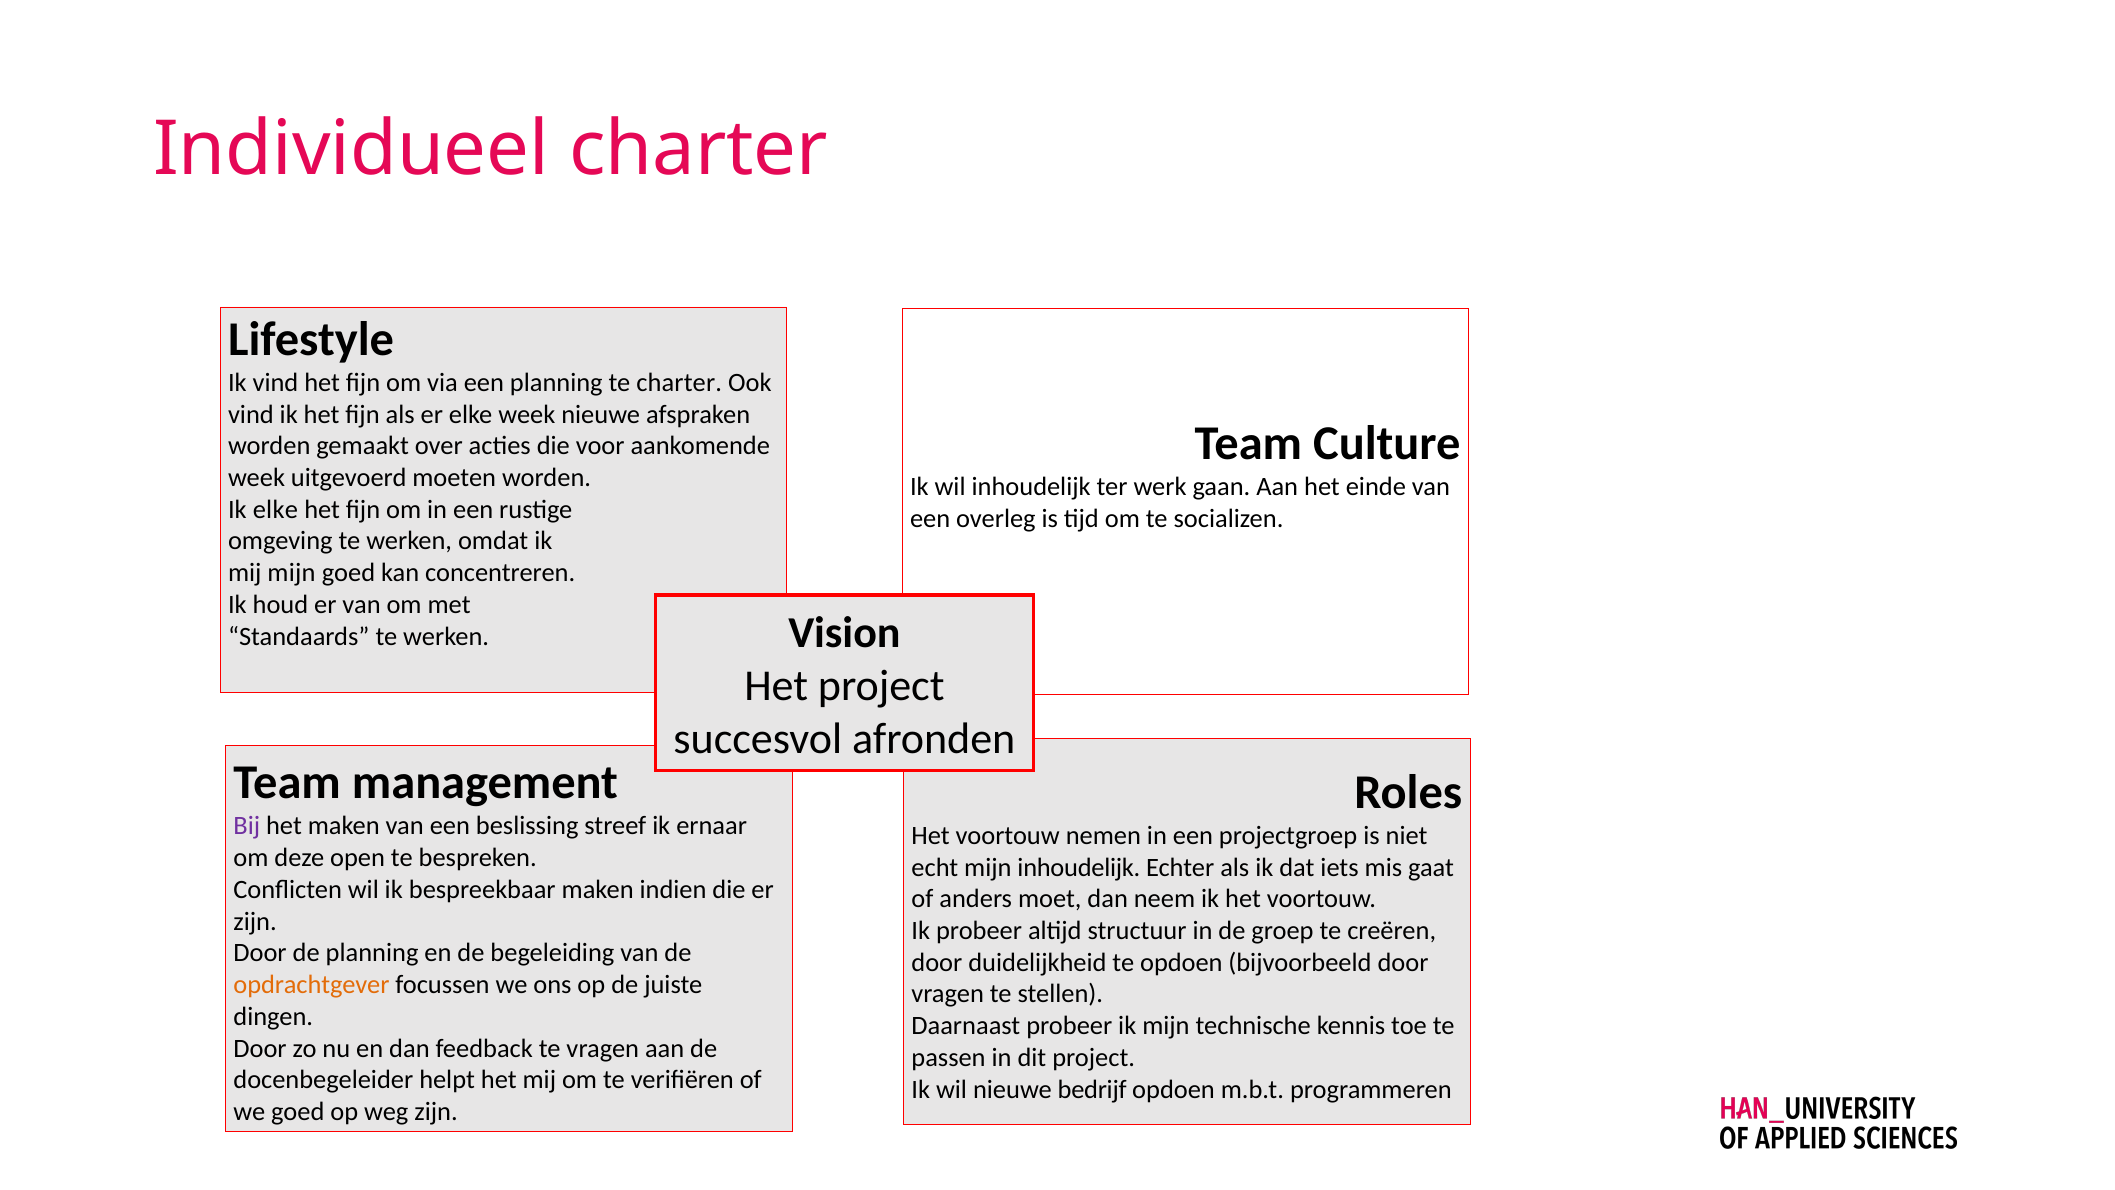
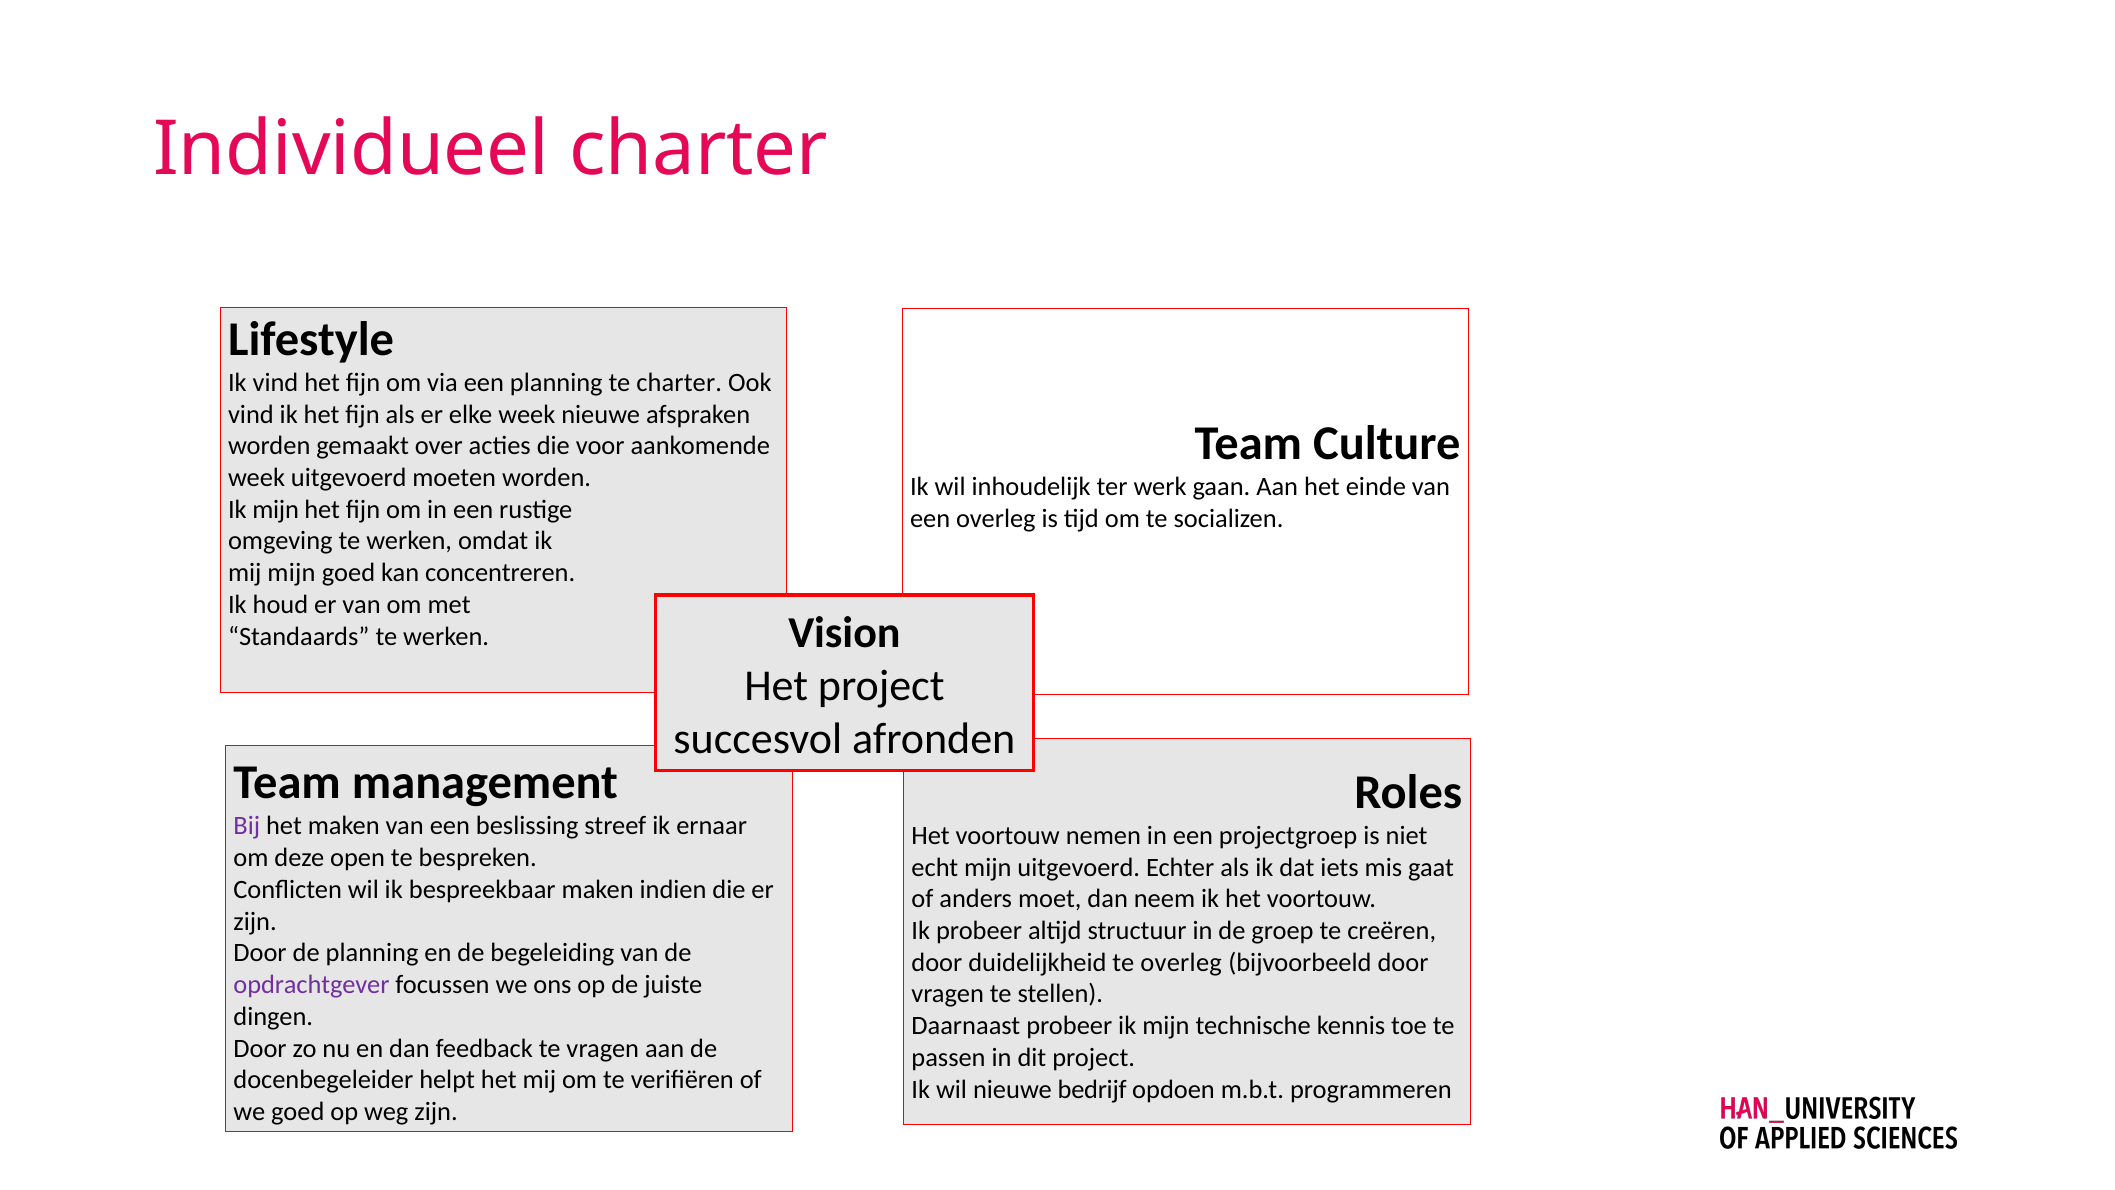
elke at (275, 509): elke -> mijn
mijn inhoudelijk: inhoudelijk -> uitgevoerd
te opdoen: opdoen -> overleg
opdrachtgever colour: orange -> purple
